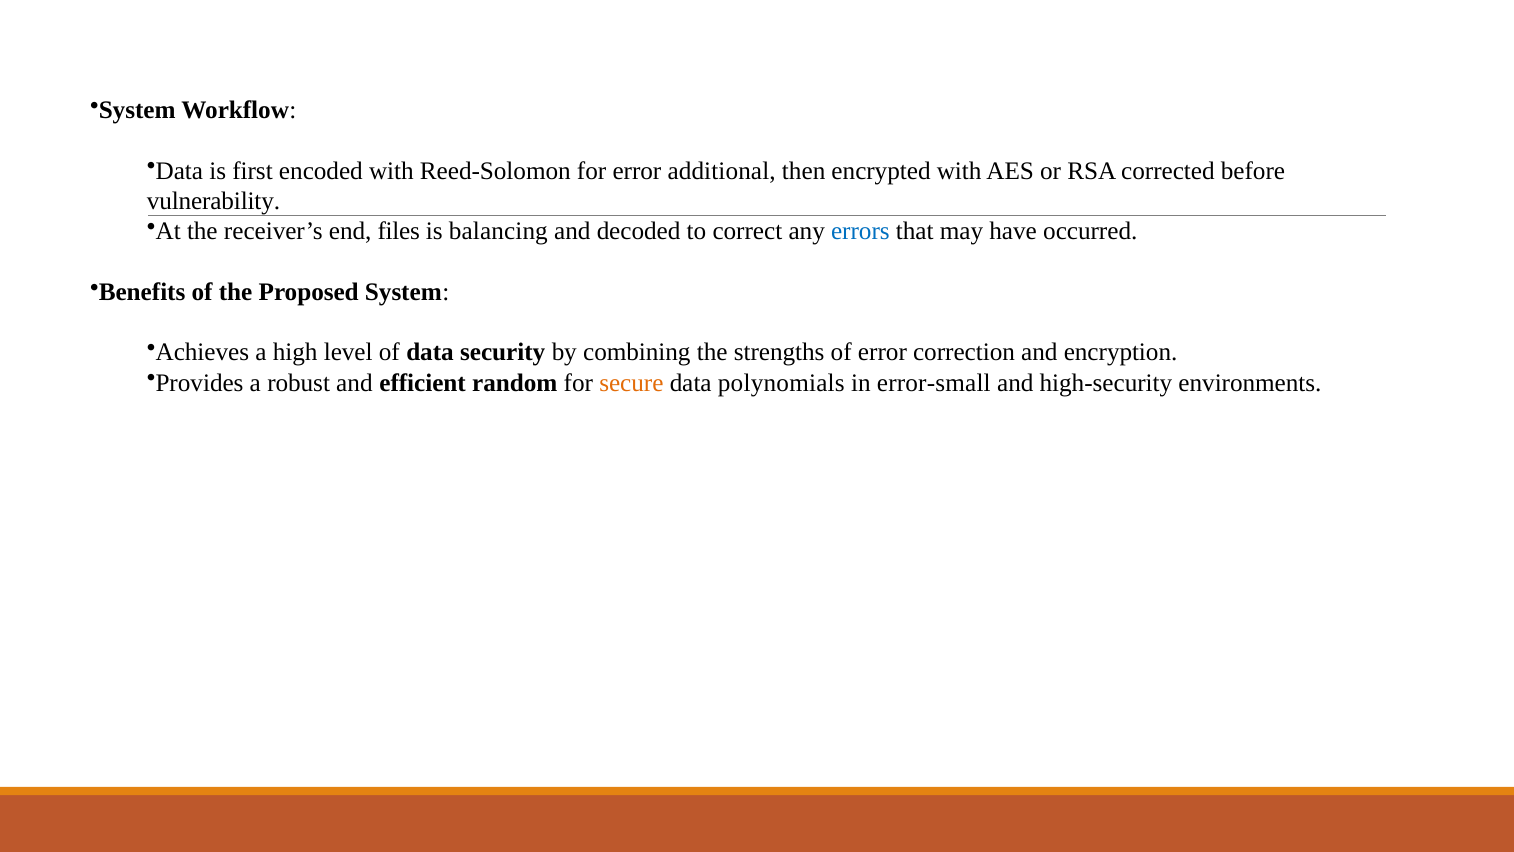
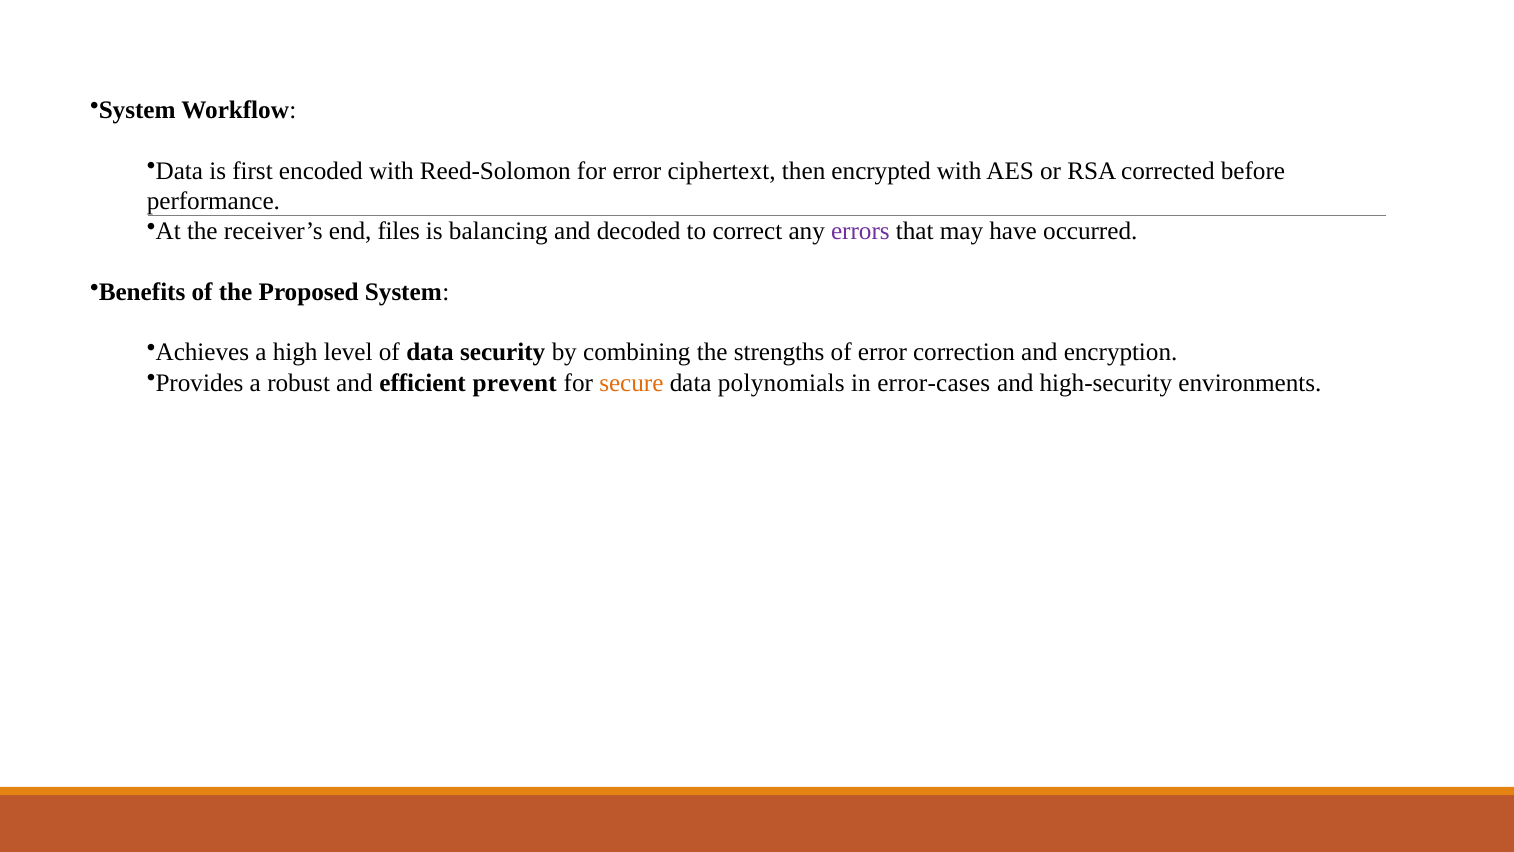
additional: additional -> ciphertext
vulnerability: vulnerability -> performance
errors colour: blue -> purple
random: random -> prevent
error-small: error-small -> error-cases
